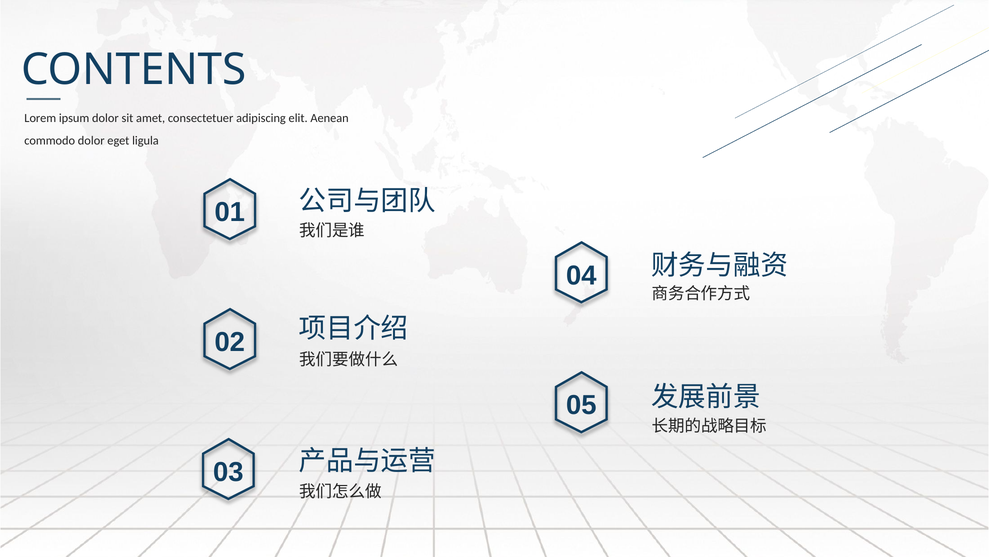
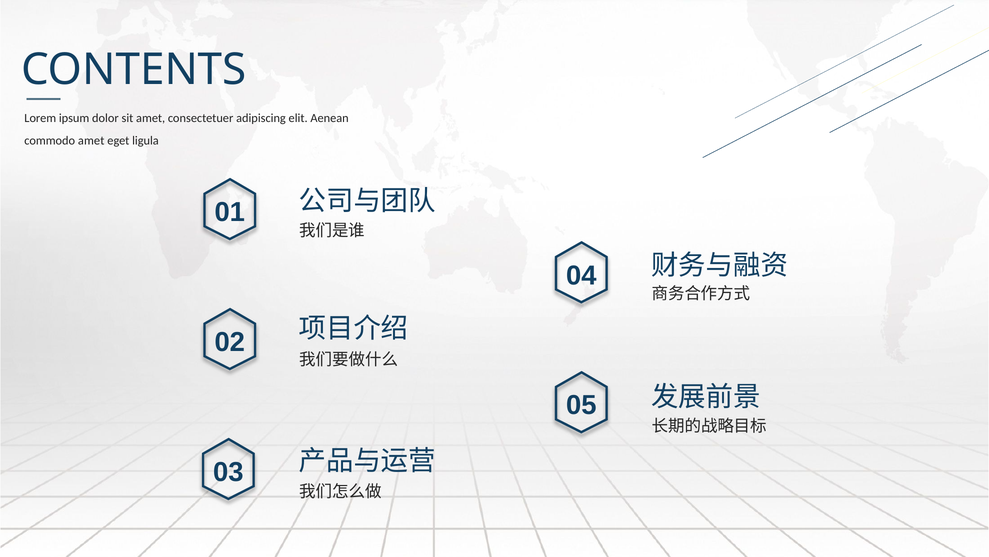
commodo dolor: dolor -> amet
